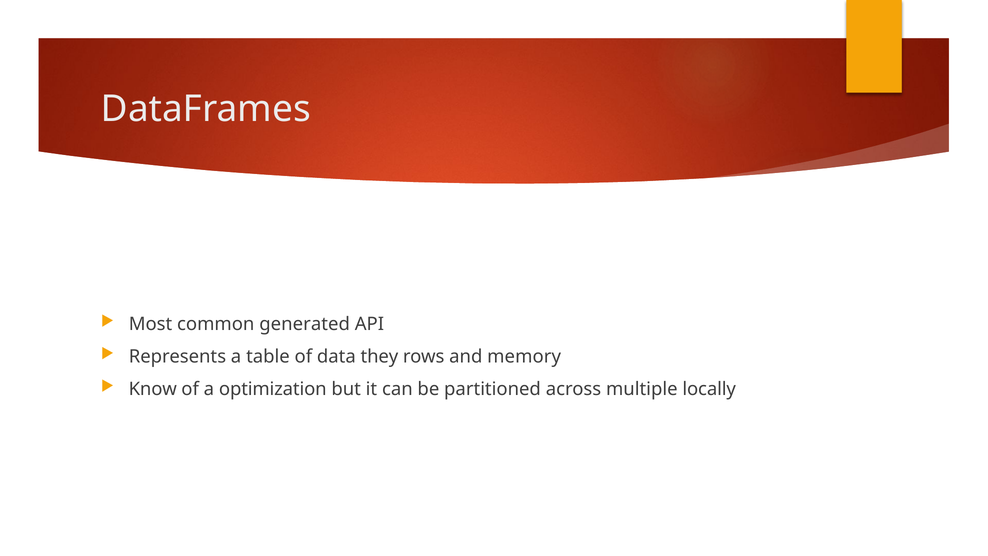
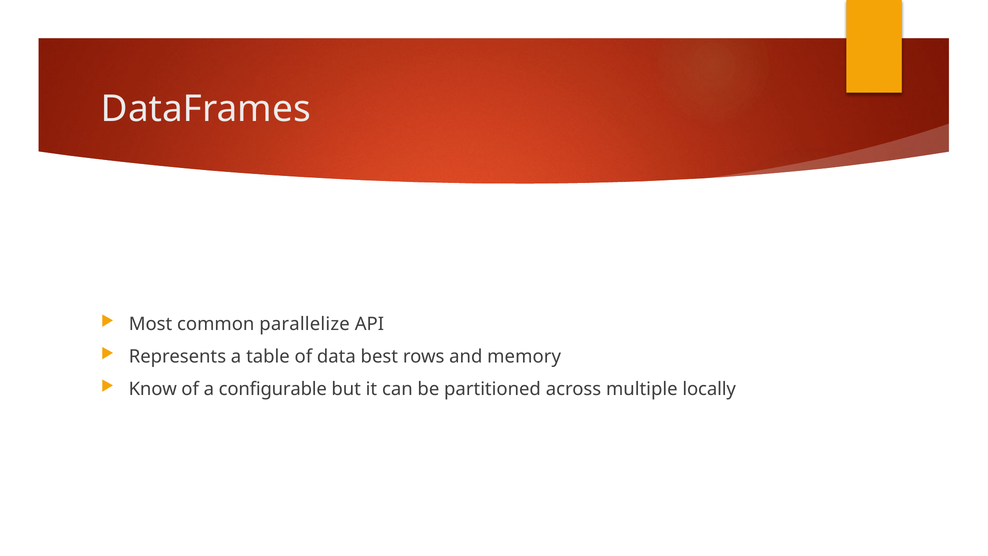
generated: generated -> parallelize
they: they -> best
optimization: optimization -> configurable
